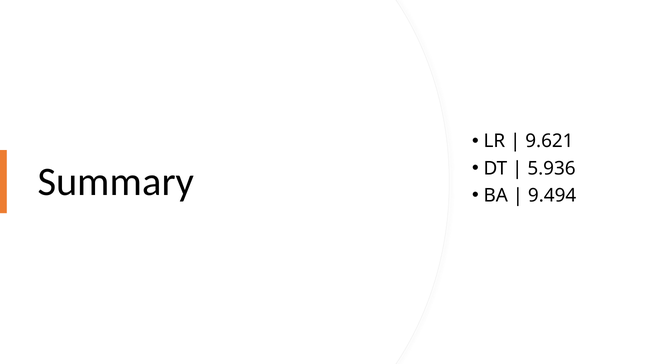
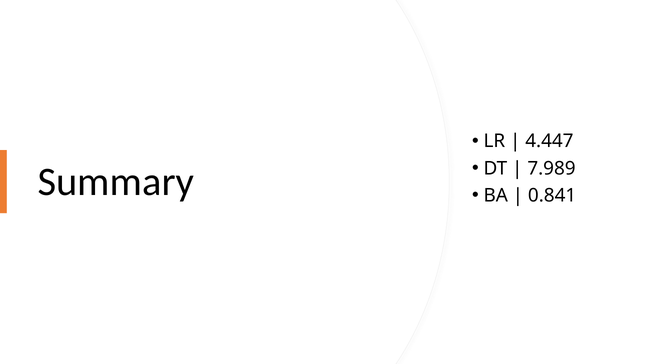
9.621: 9.621 -> 4.447
5.936: 5.936 -> 7.989
9.494: 9.494 -> 0.841
